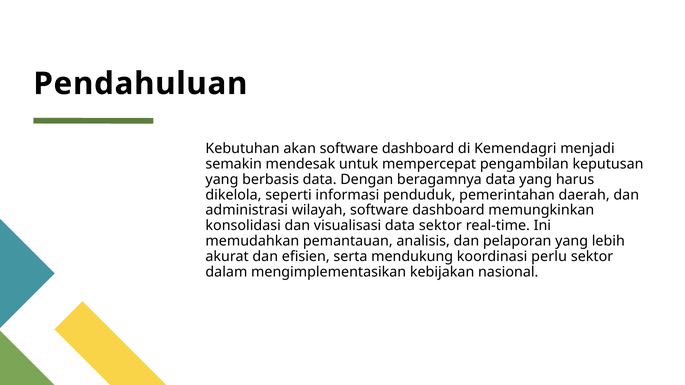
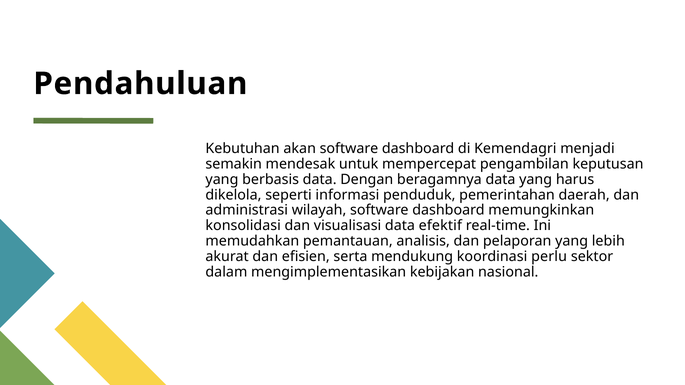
data sektor: sektor -> efektif
